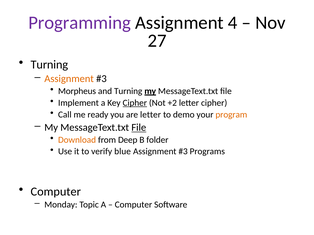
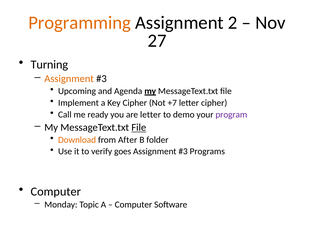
Programming colour: purple -> orange
4: 4 -> 2
Morpheus: Morpheus -> Upcoming
and Turning: Turning -> Agenda
Cipher at (135, 103) underline: present -> none
+2: +2 -> +7
program colour: orange -> purple
Deep: Deep -> After
blue: blue -> goes
